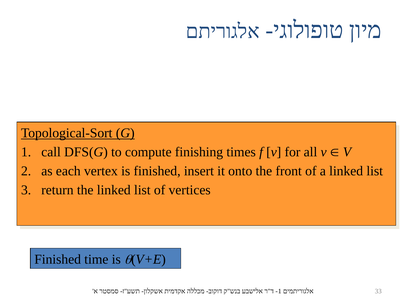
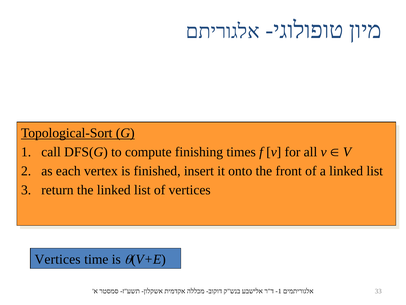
Finished at (58, 259): Finished -> Vertices
